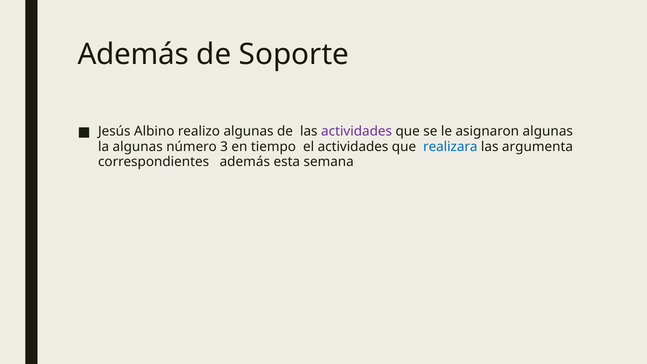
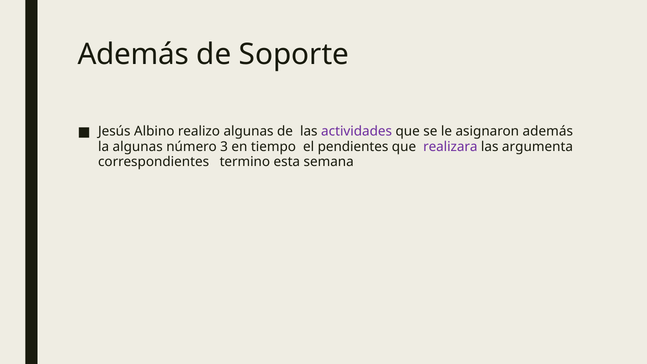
asignaron algunas: algunas -> además
el actividades: actividades -> pendientes
realizara colour: blue -> purple
correspondientes además: además -> termino
